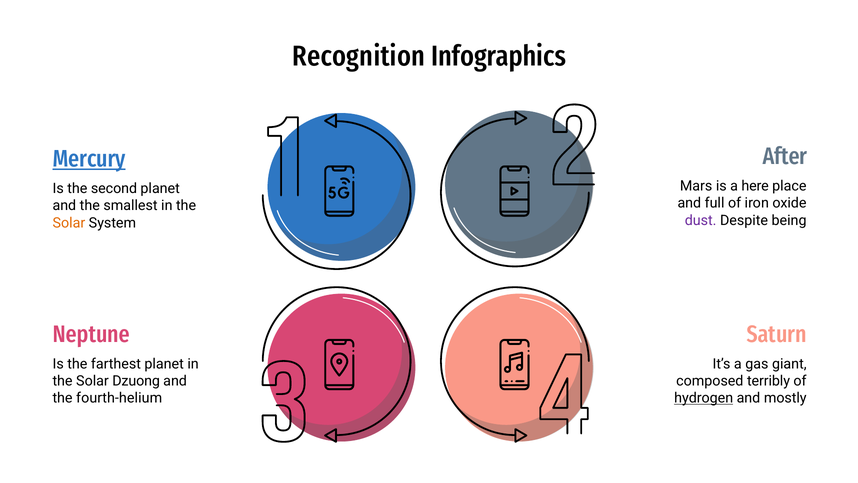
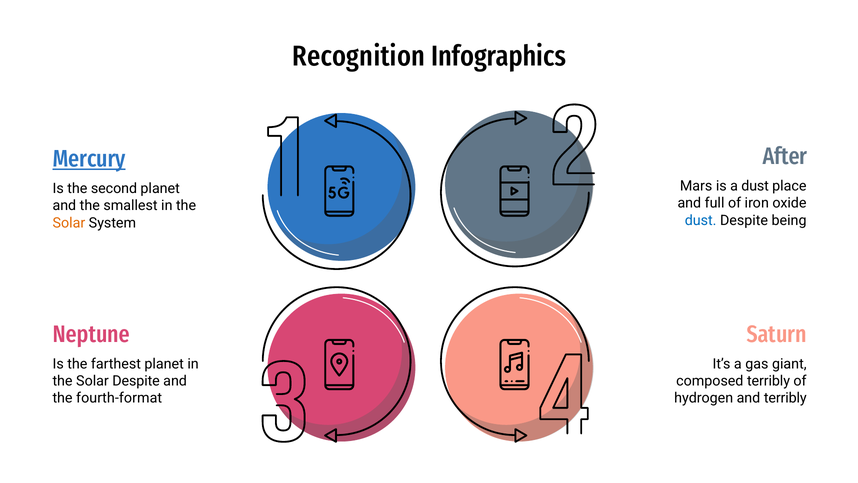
a here: here -> dust
dust at (701, 220) colour: purple -> blue
Solar Dzuong: Dzuong -> Despite
fourth-helium: fourth-helium -> fourth-format
hydrogen underline: present -> none
and mostly: mostly -> terribly
